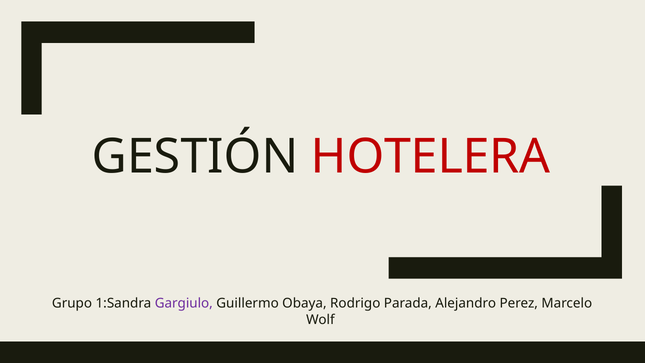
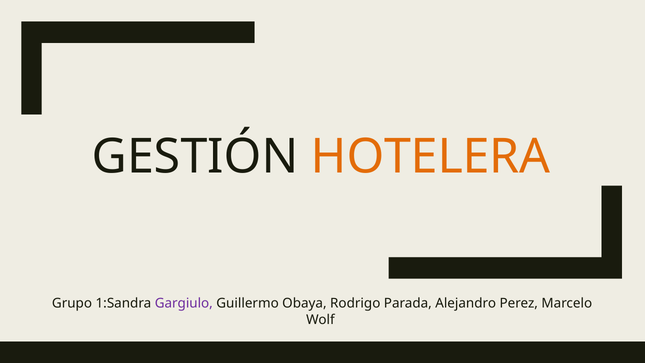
HOTELERA colour: red -> orange
